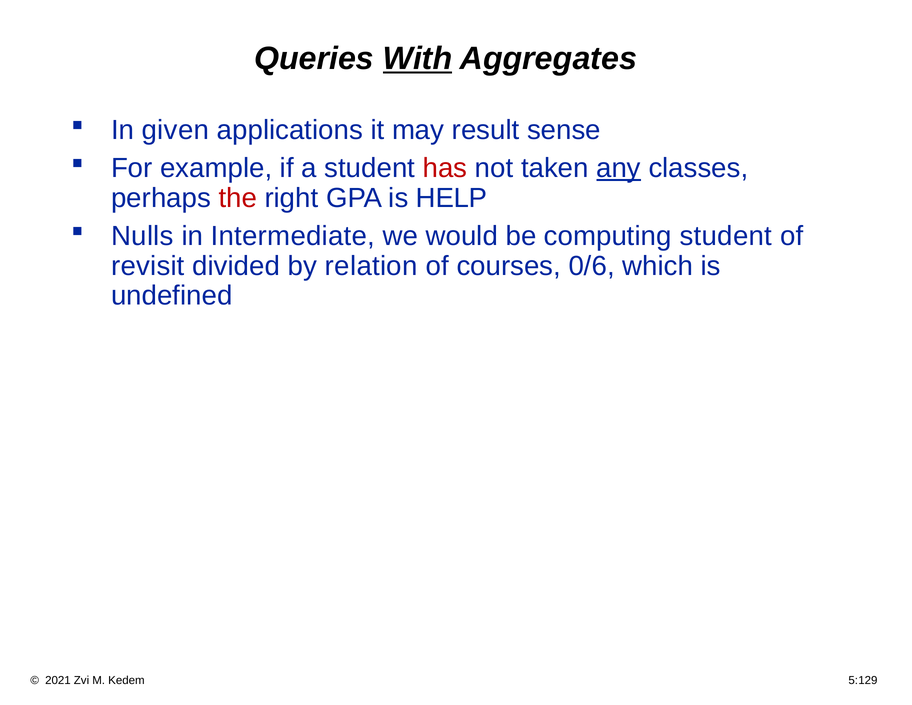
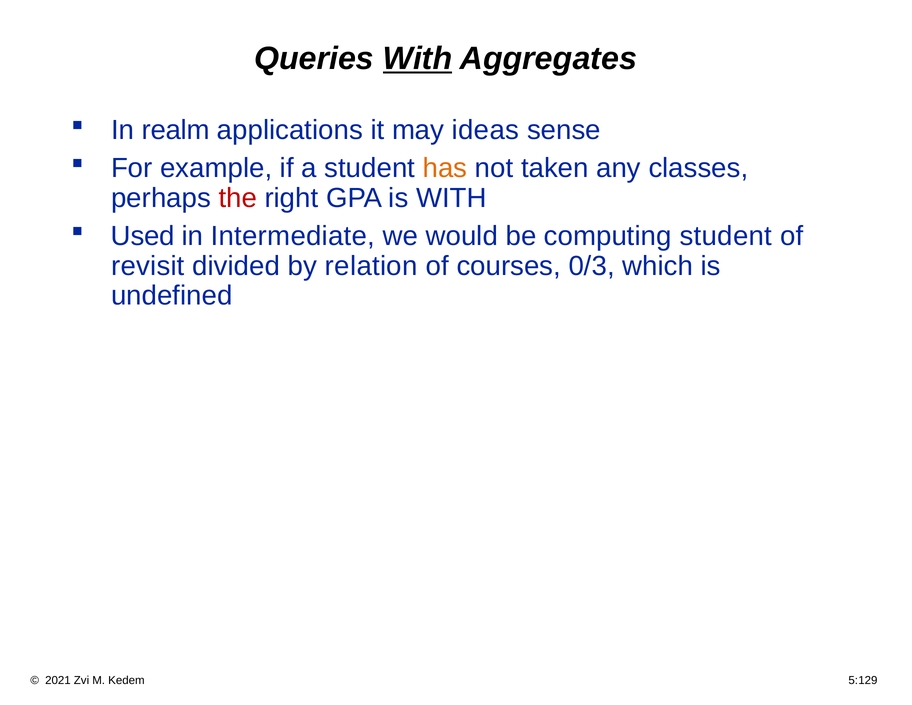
given: given -> realm
result: result -> ideas
has colour: red -> orange
any underline: present -> none
is HELP: HELP -> WITH
Nulls: Nulls -> Used
0/6: 0/6 -> 0/3
